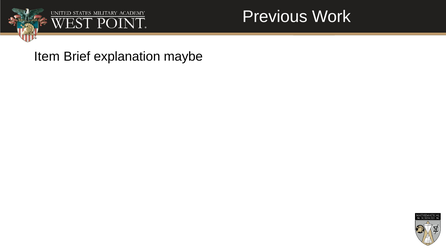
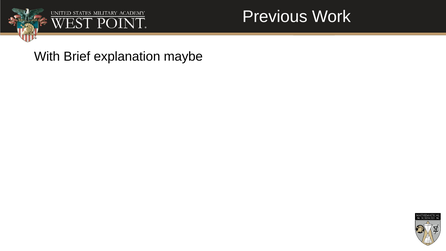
Item: Item -> With
